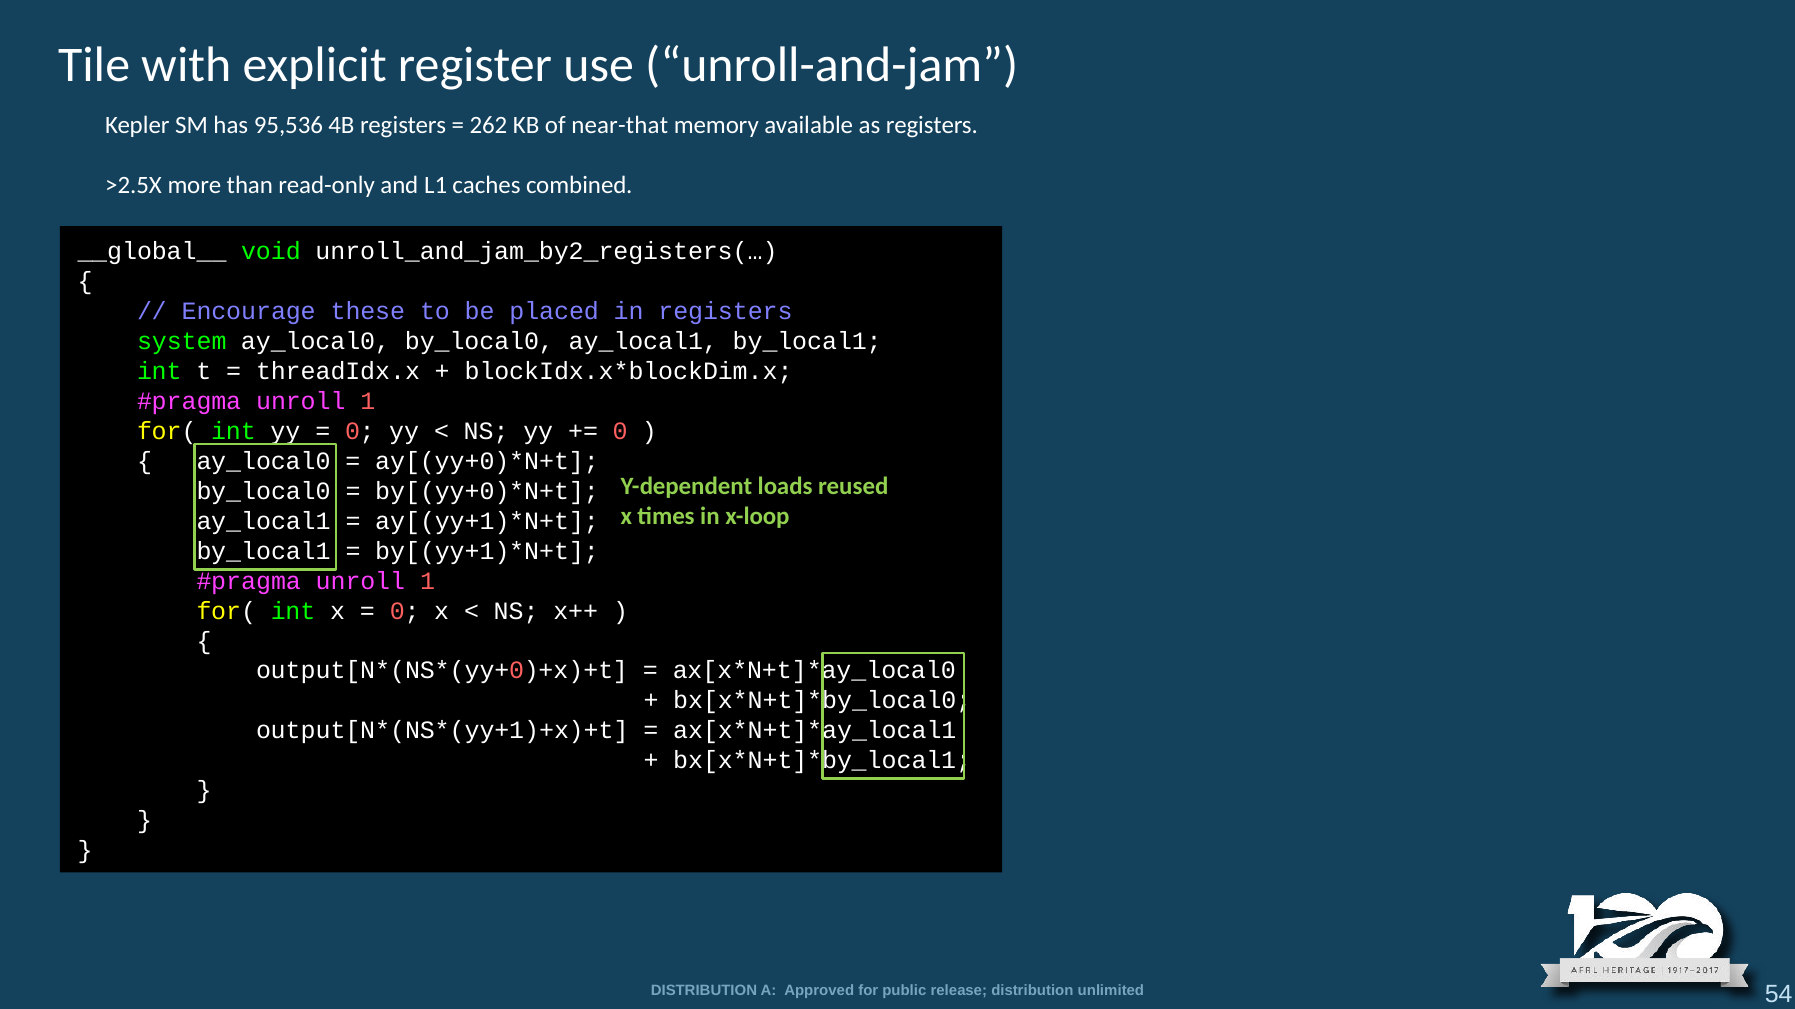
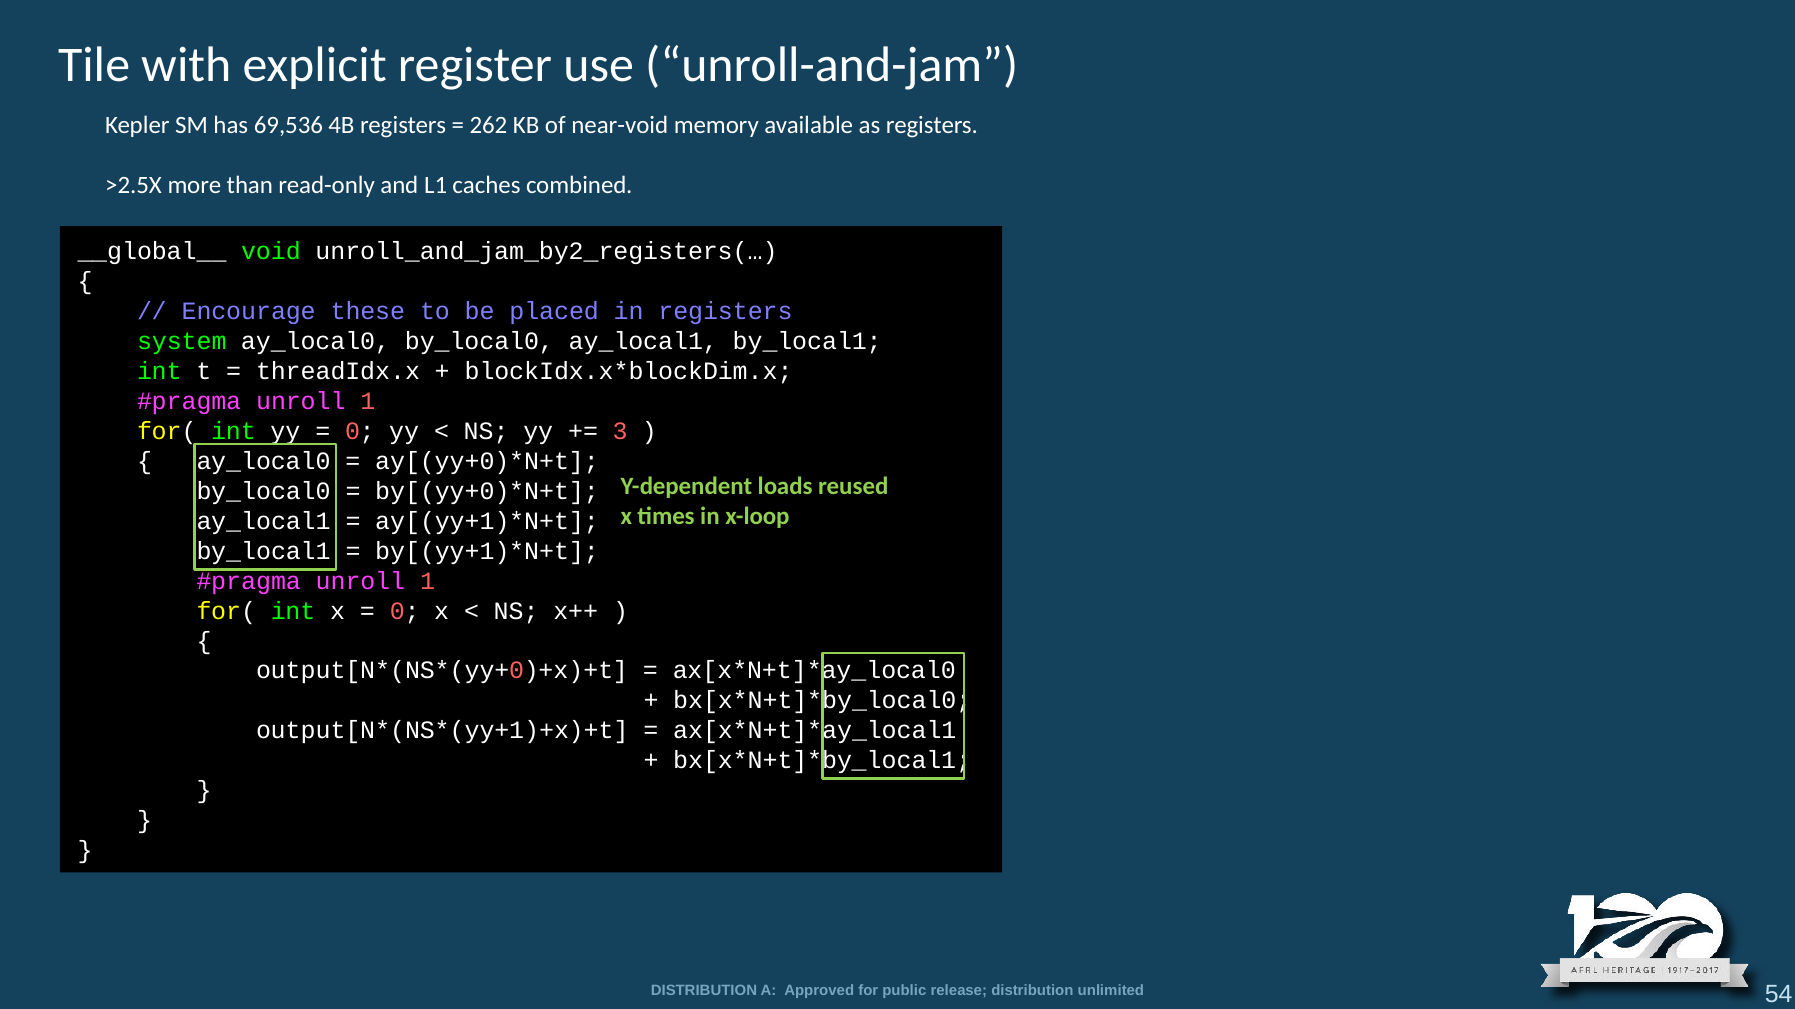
95,536: 95,536 -> 69,536
near-that: near-that -> near-void
0 at (620, 432): 0 -> 3
